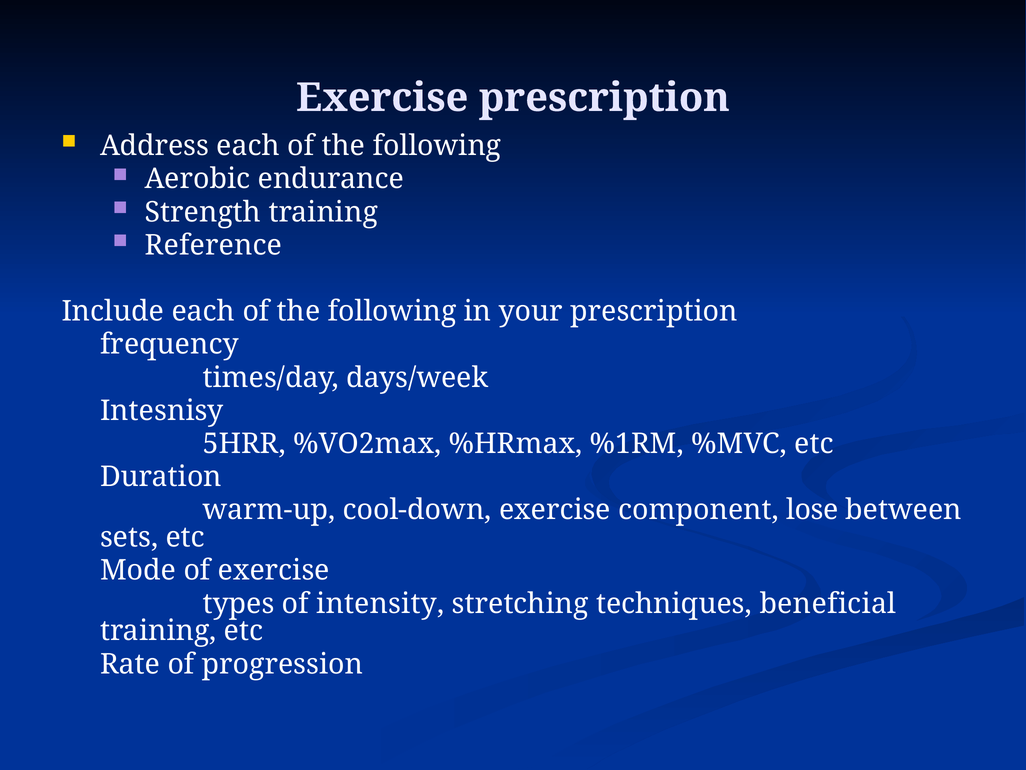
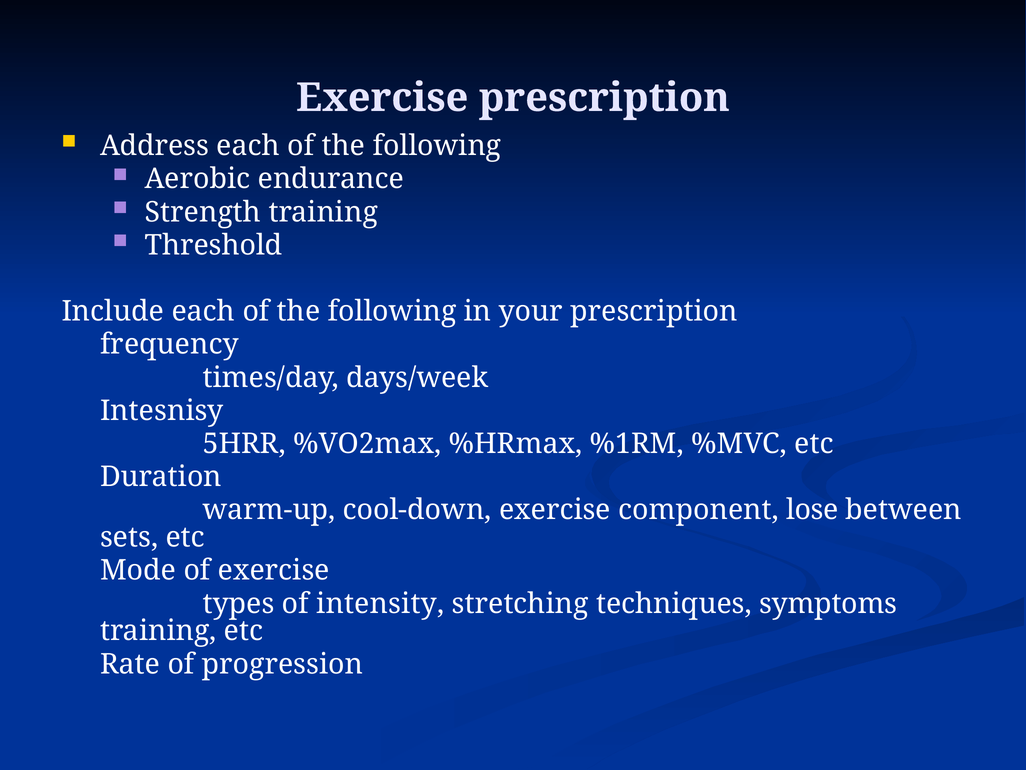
Reference: Reference -> Threshold
beneficial: beneficial -> symptoms
